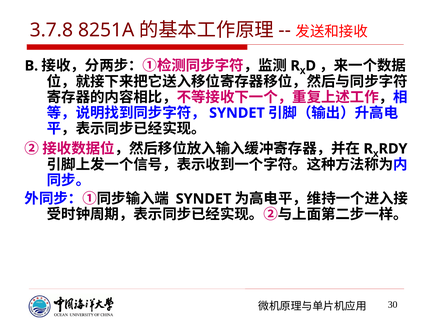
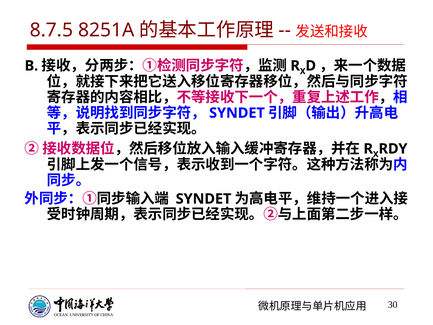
3.7.8: 3.7.8 -> 8.7.5
